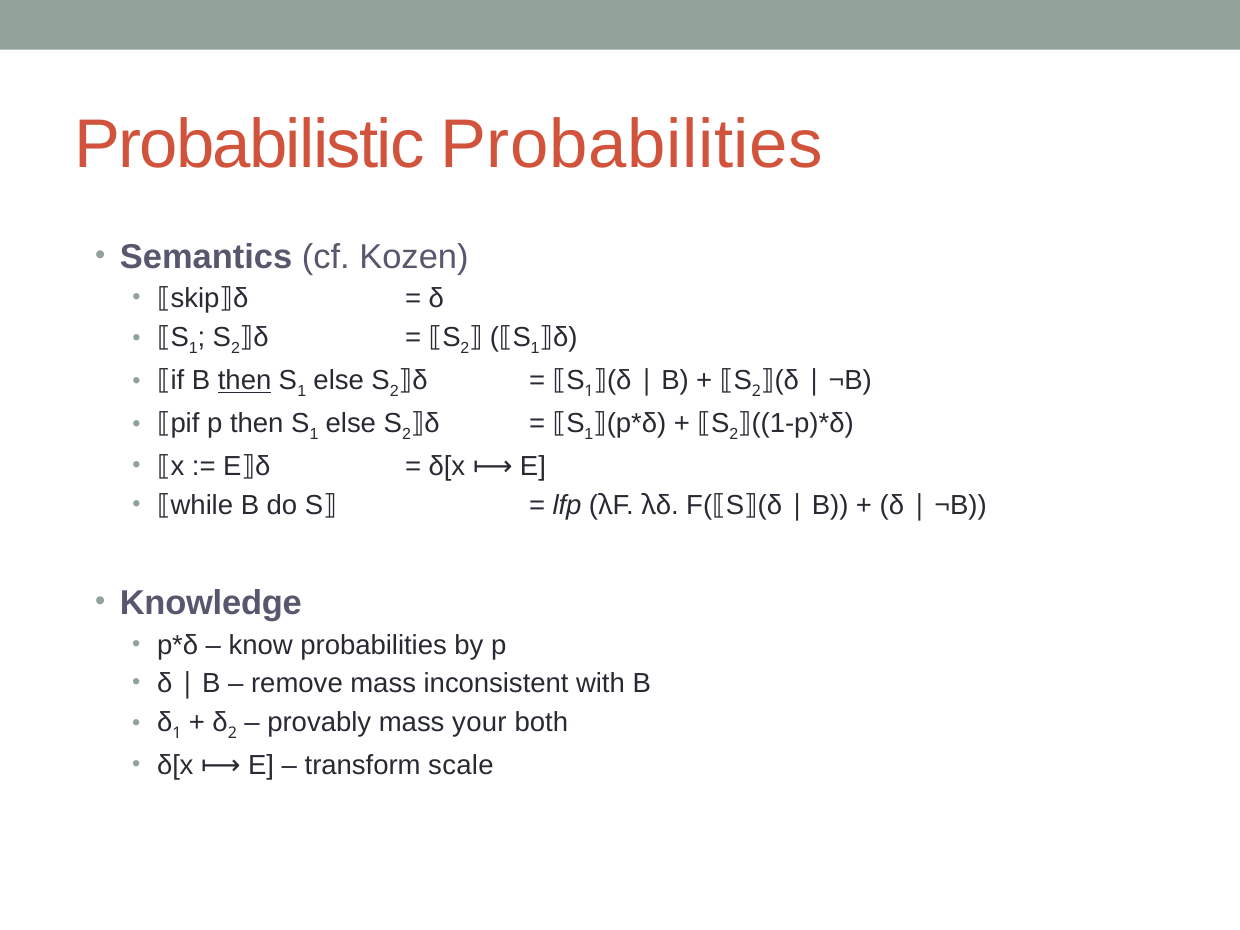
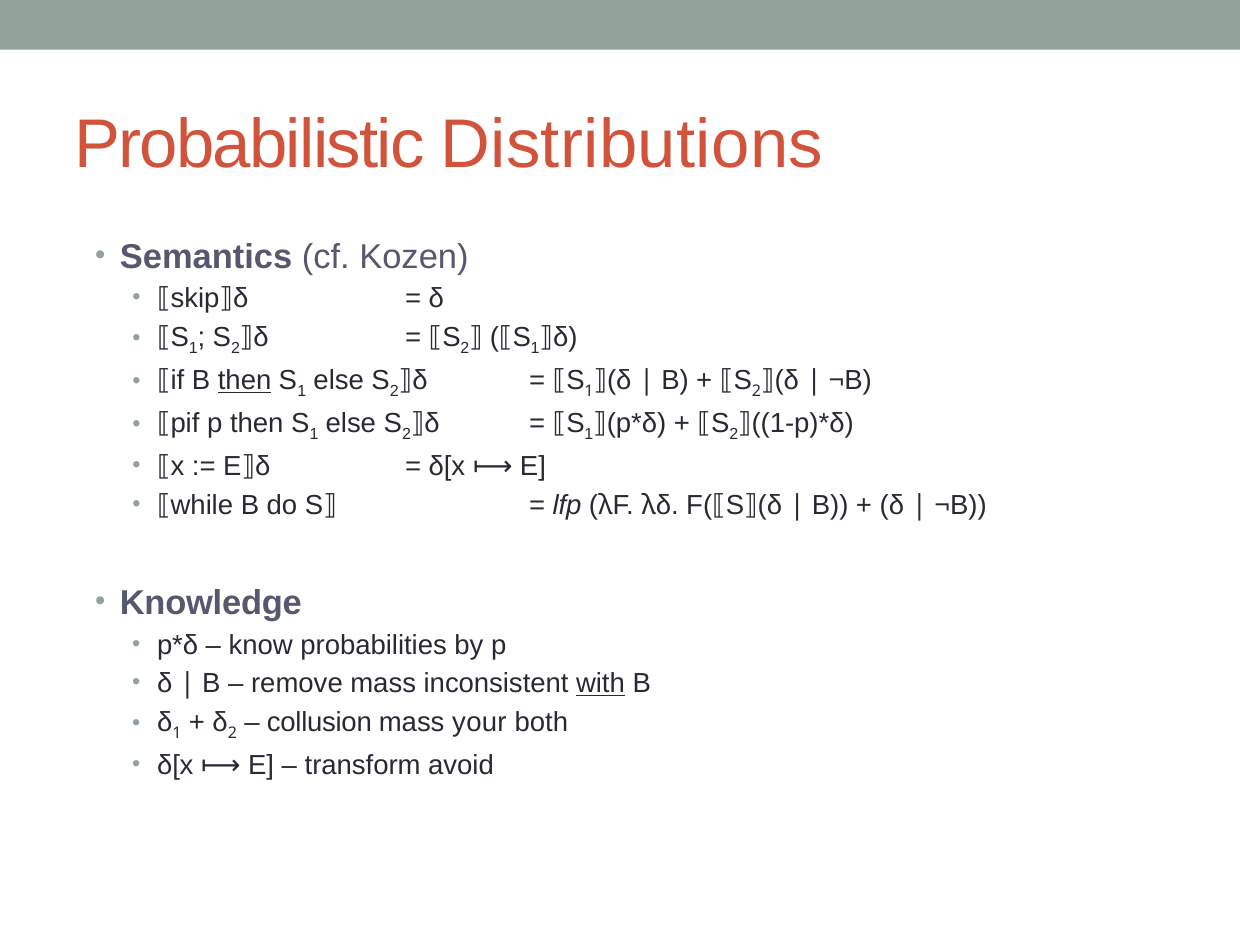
Probabilistic Probabilities: Probabilities -> Distributions
with underline: none -> present
provably: provably -> collusion
scale: scale -> avoid
